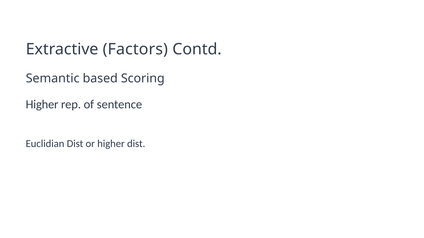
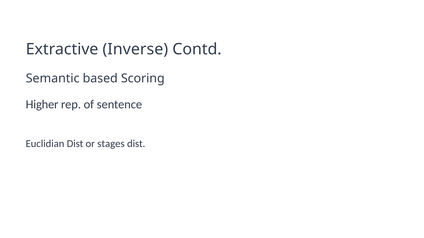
Factors: Factors -> Inverse
or higher: higher -> stages
